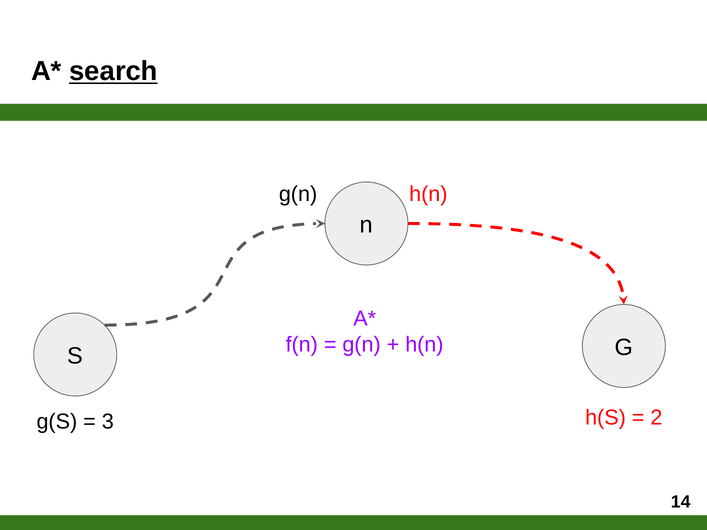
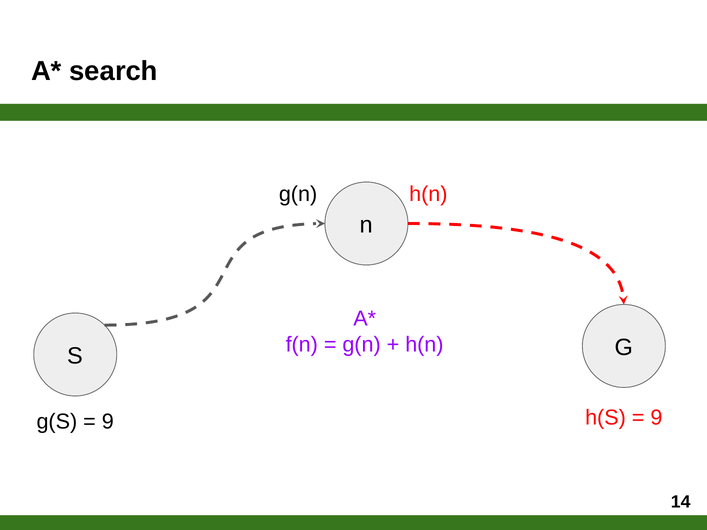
search underline: present -> none
3 at (108, 422): 3 -> 9
2 at (656, 418): 2 -> 9
